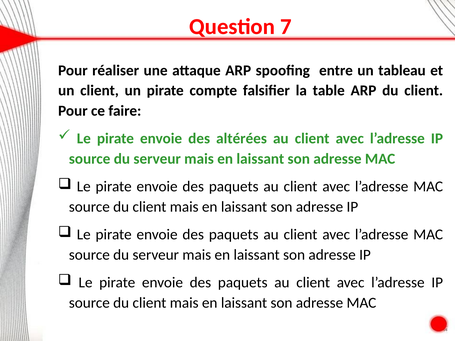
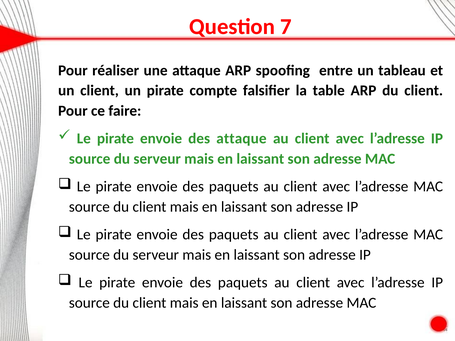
des altérées: altérées -> attaque
